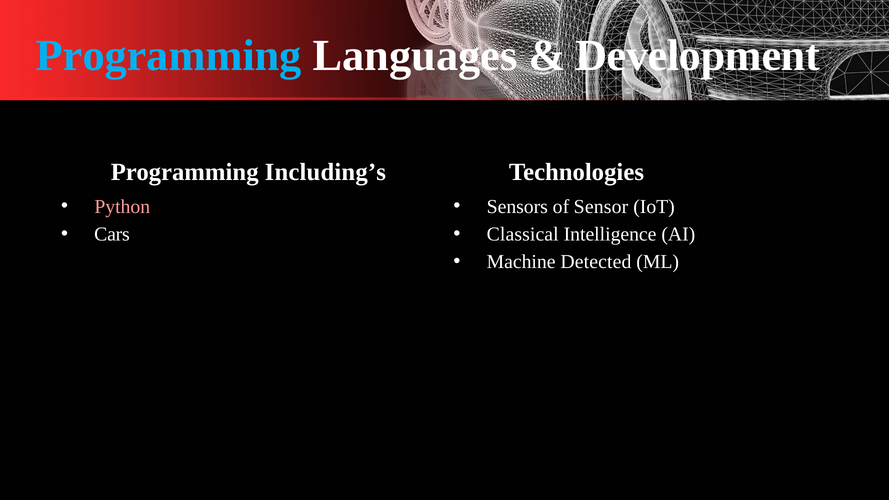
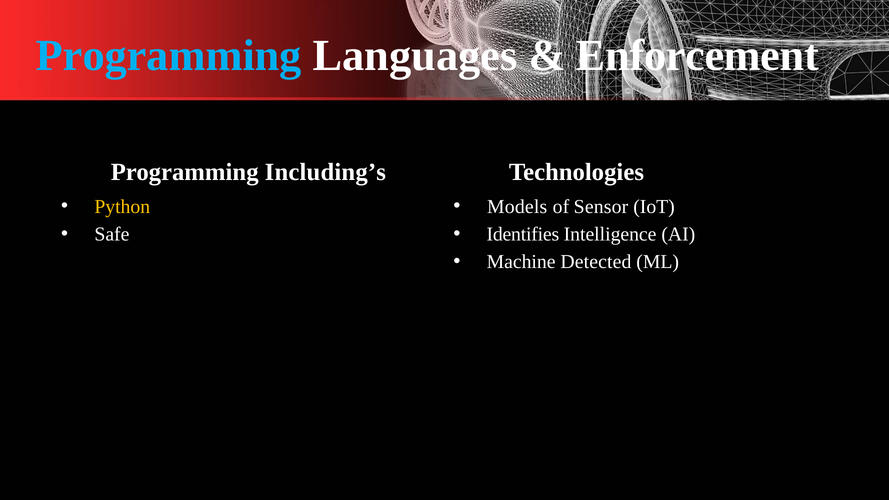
Development: Development -> Enforcement
Python colour: pink -> yellow
Sensors: Sensors -> Models
Cars: Cars -> Safe
Classical: Classical -> Identifies
